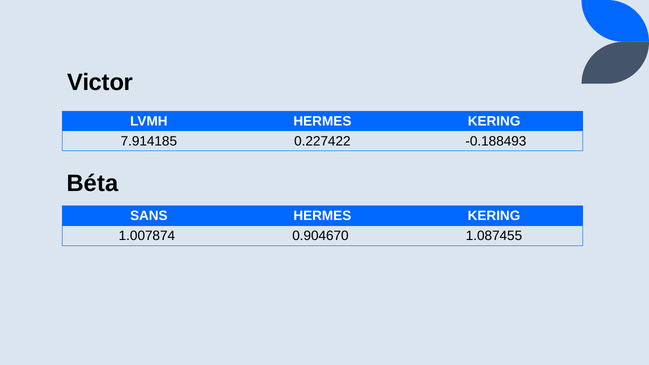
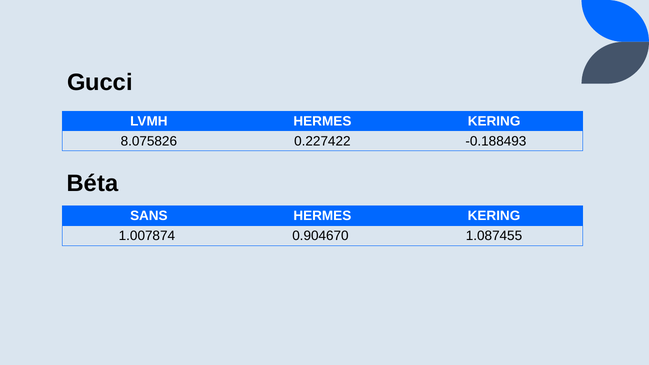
Victor: Victor -> Gucci
7.914185: 7.914185 -> 8.075826
